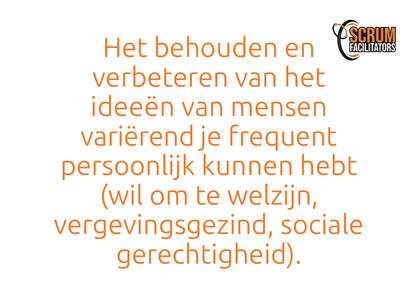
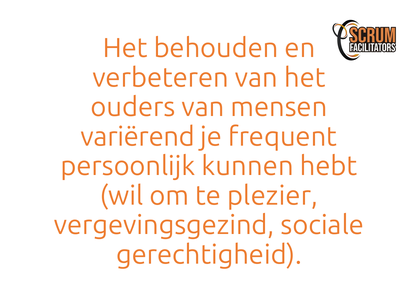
ideeën: ideeën -> ouders
welzijn: welzijn -> plezier
